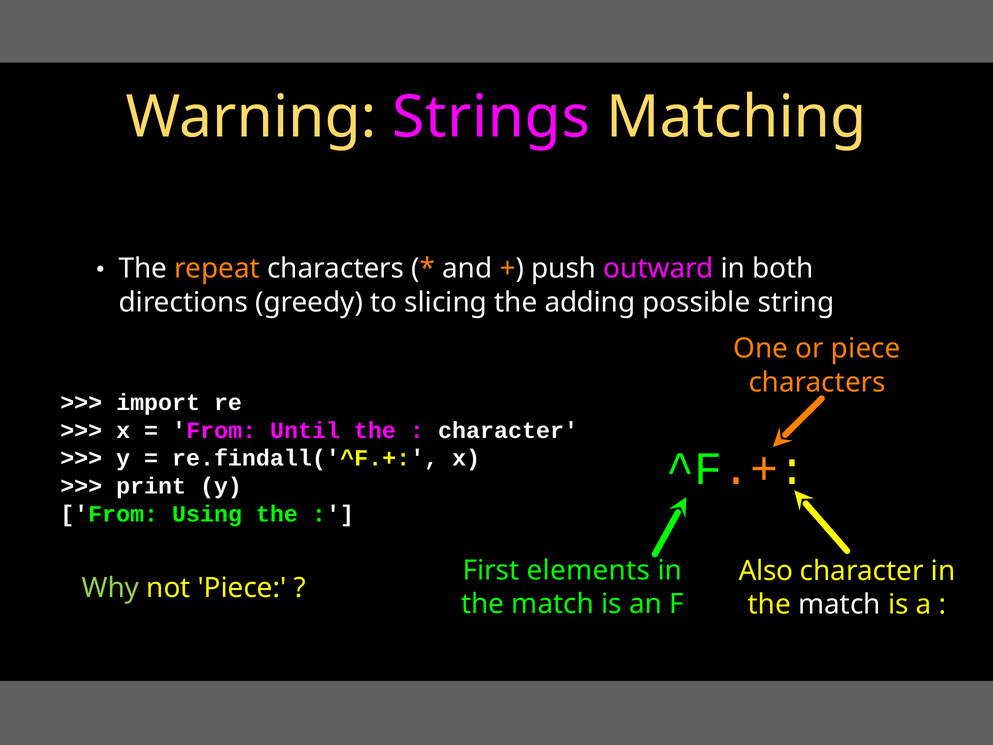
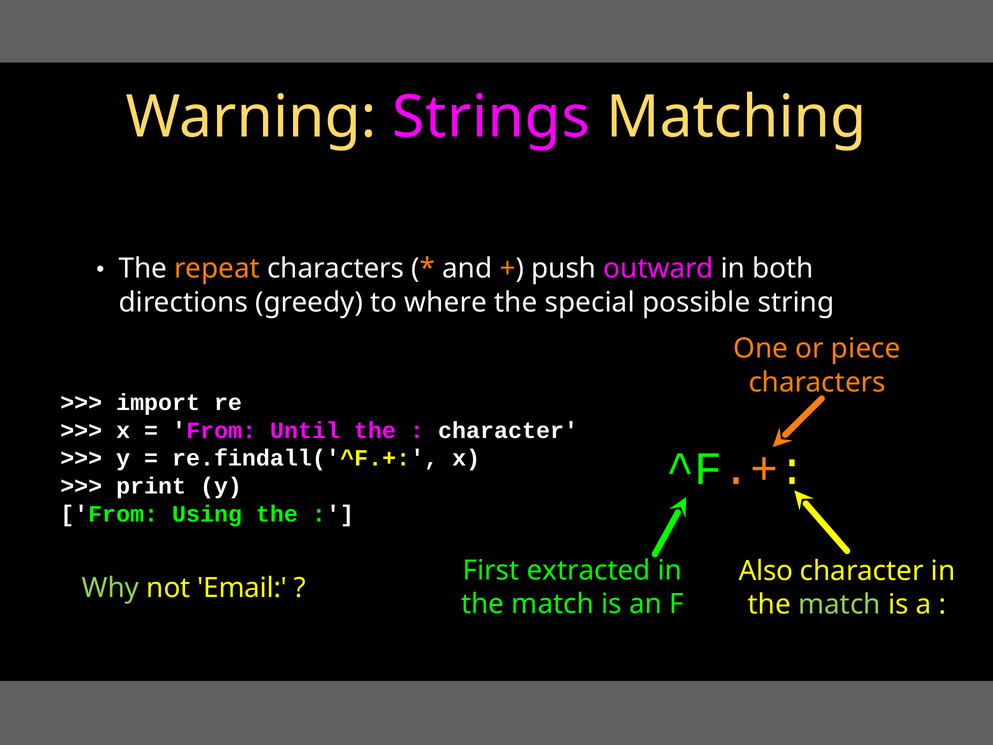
slicing: slicing -> where
adding: adding -> special
elements: elements -> extracted
not Piece: Piece -> Email
match at (839, 604) colour: white -> light green
